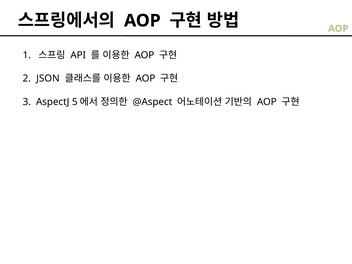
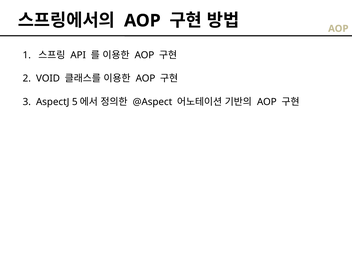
JSON: JSON -> VOID
